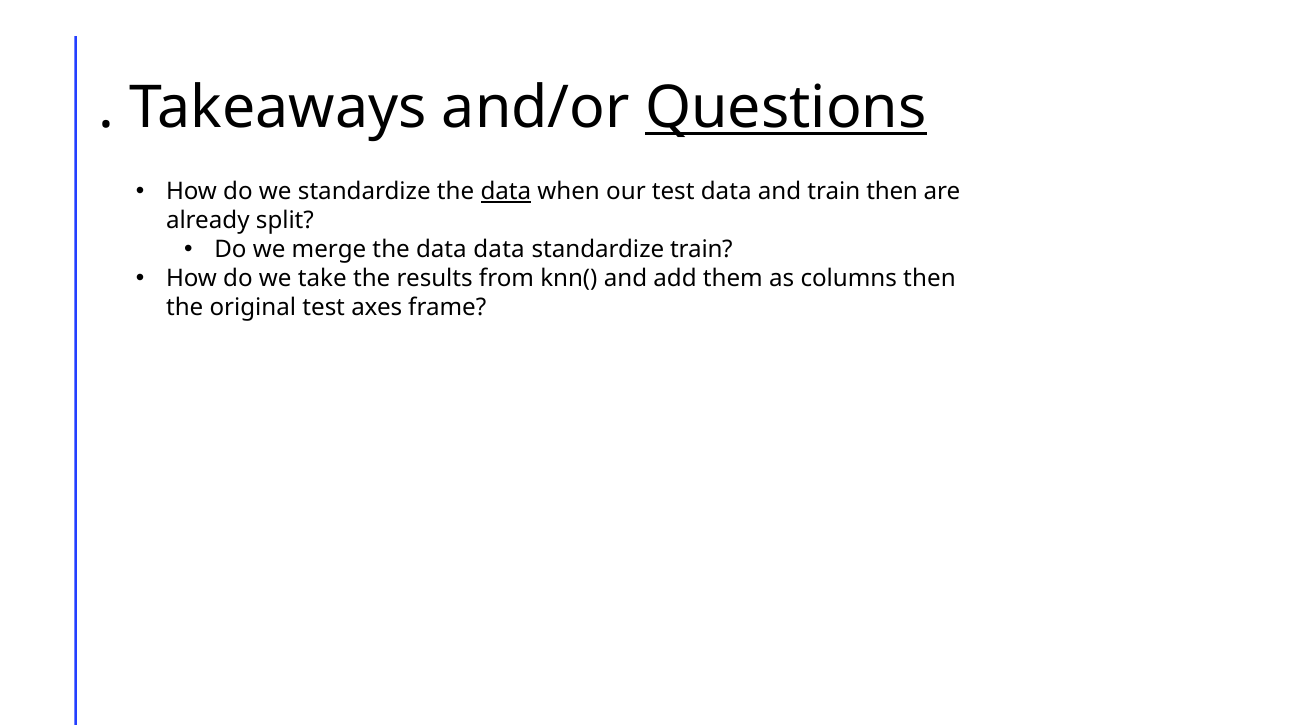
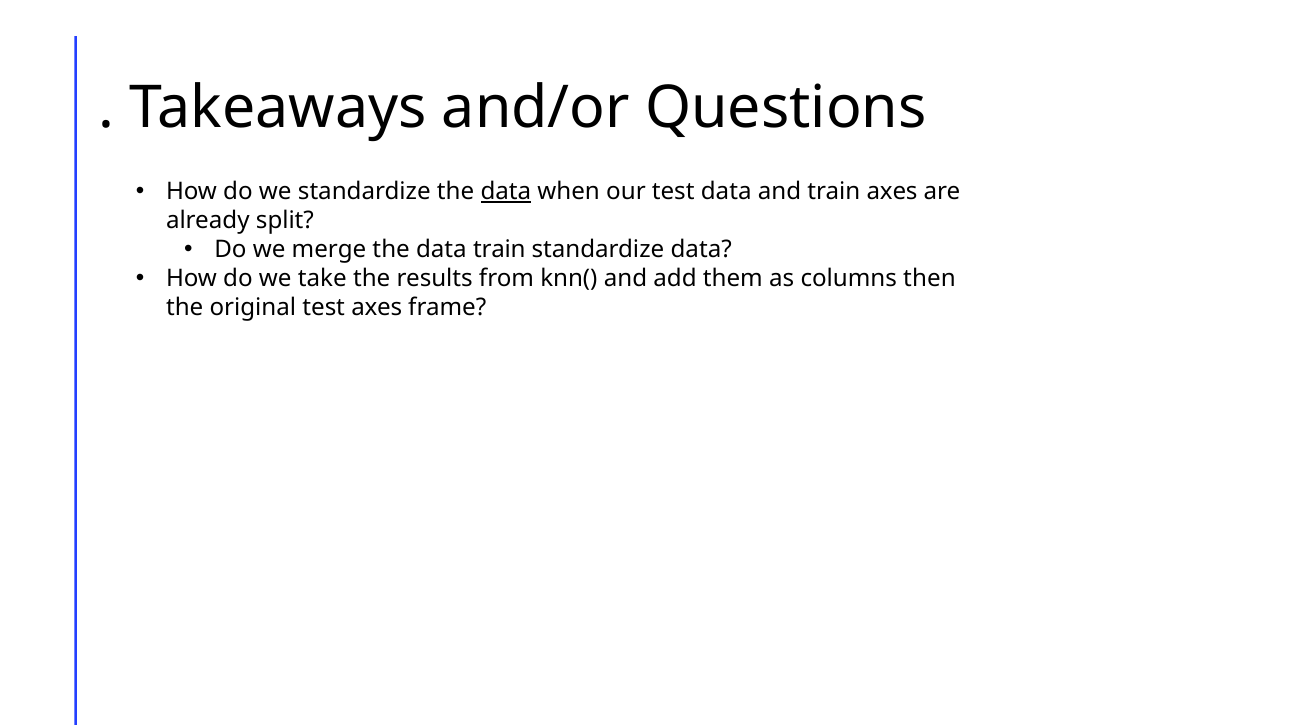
Questions underline: present -> none
train then: then -> axes
data data: data -> train
standardize train: train -> data
